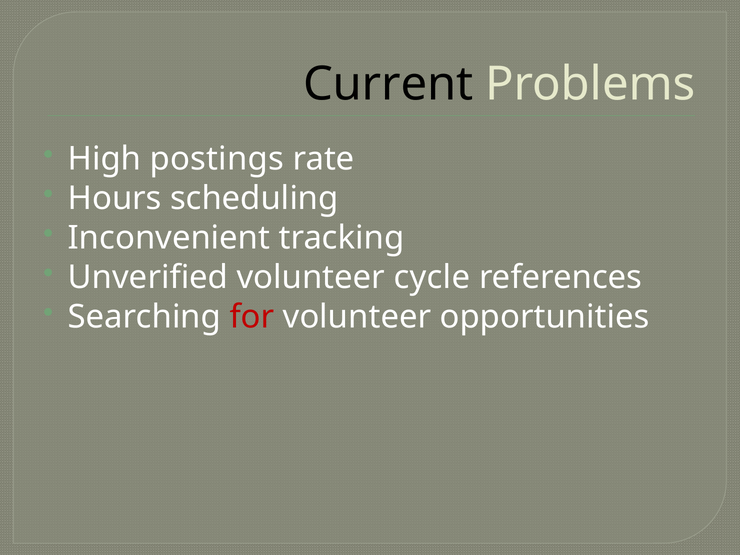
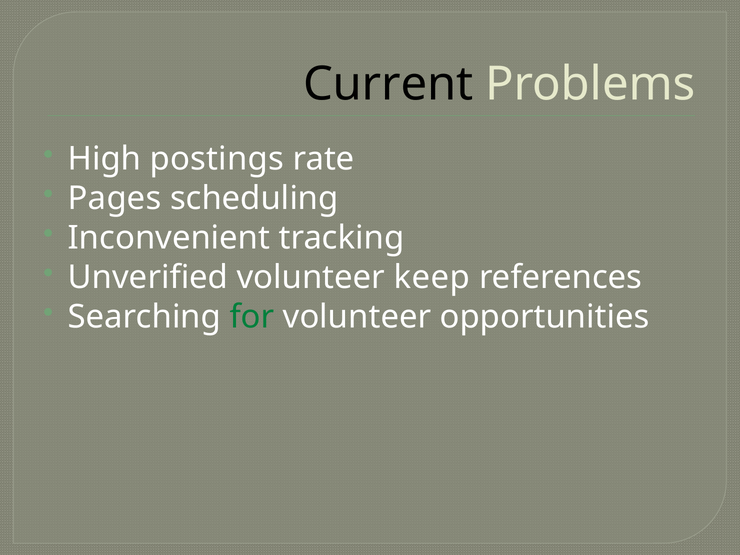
Hours: Hours -> Pages
cycle: cycle -> keep
for colour: red -> green
